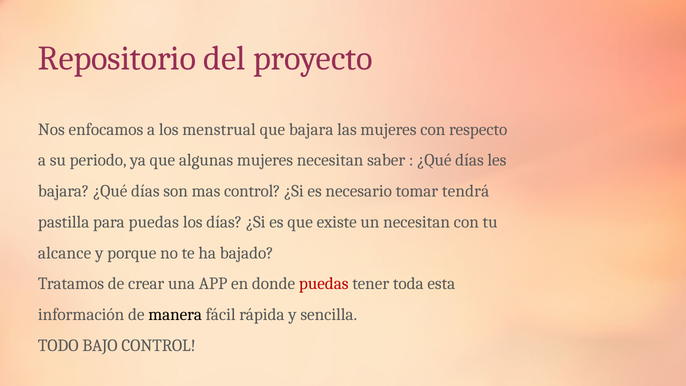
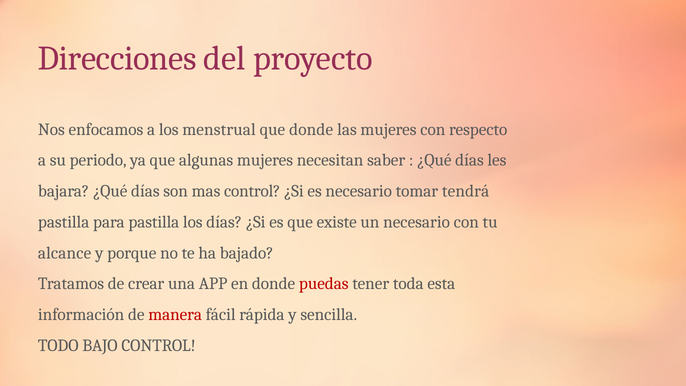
Repositorio: Repositorio -> Direcciones
que bajara: bajara -> donde
para puedas: puedas -> pastilla
un necesitan: necesitan -> necesario
manera colour: black -> red
